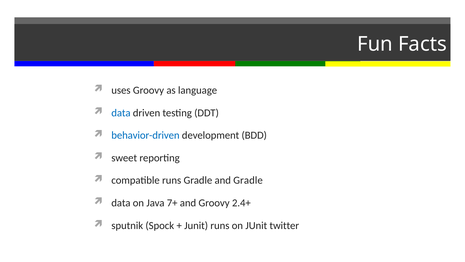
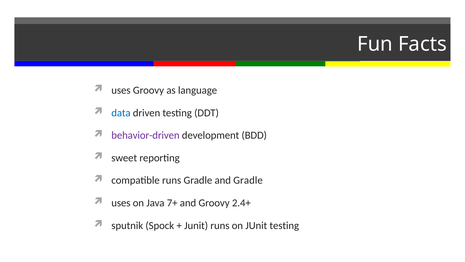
behavior-driven colour: blue -> purple
data at (121, 203): data -> uses
JUnit twitter: twitter -> testing
